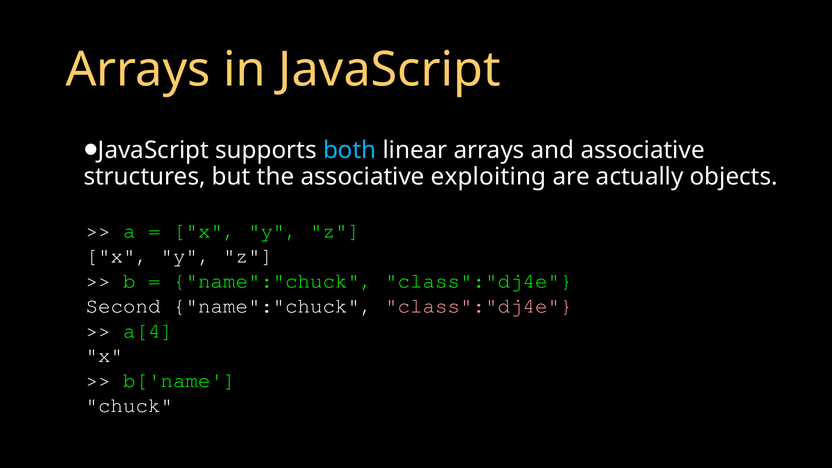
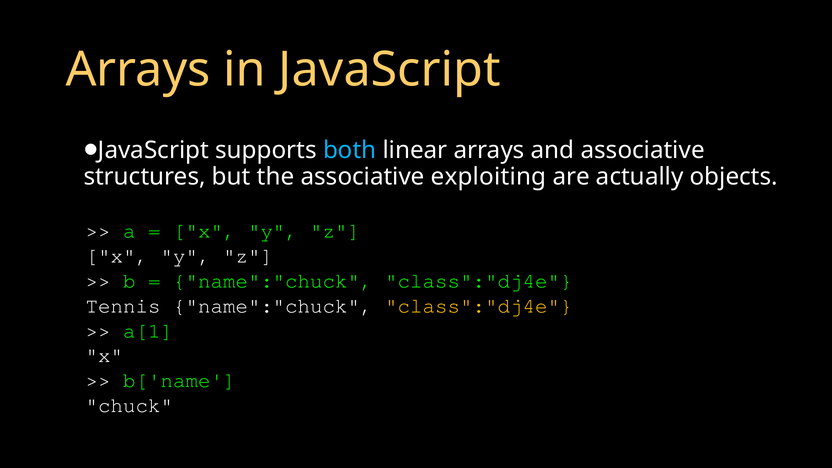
Second: Second -> Tennis
class":"dj4e at (479, 306) colour: pink -> yellow
a[4: a[4 -> a[1
